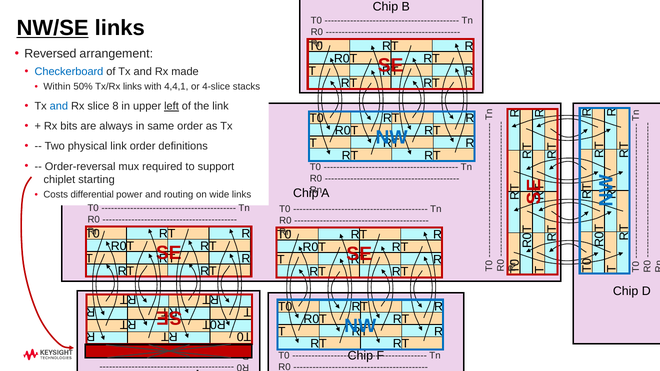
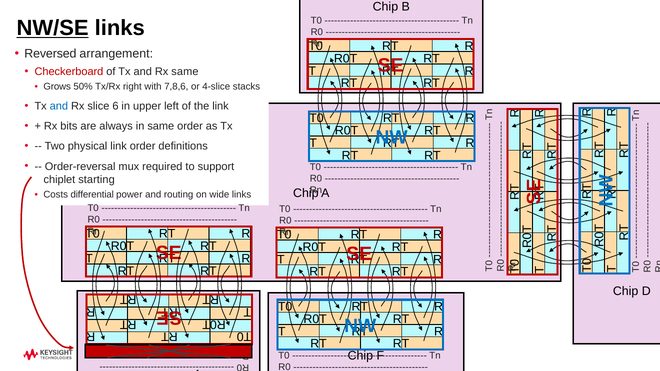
Checkerboard colour: blue -> red
Rx made: made -> same
Within: Within -> Grows
Tx/Rx links: links -> right
4,4,1: 4,4,1 -> 7,8,6
8: 8 -> 6
left underline: present -> none
